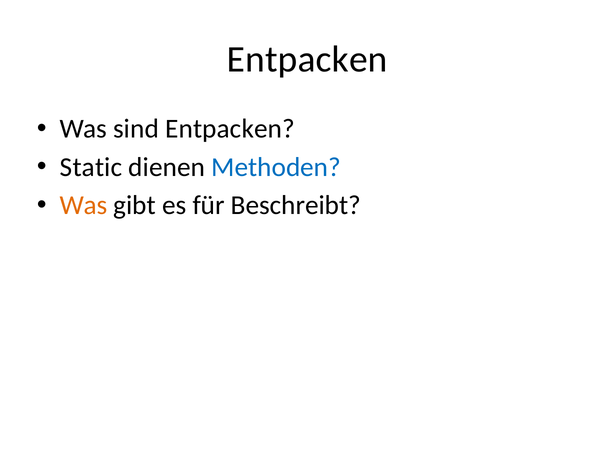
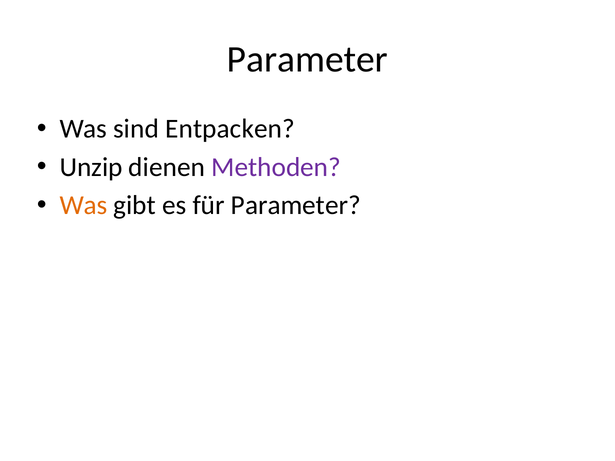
Entpacken at (307, 60): Entpacken -> Parameter
Static: Static -> Unzip
Methoden colour: blue -> purple
für Beschreibt: Beschreibt -> Parameter
